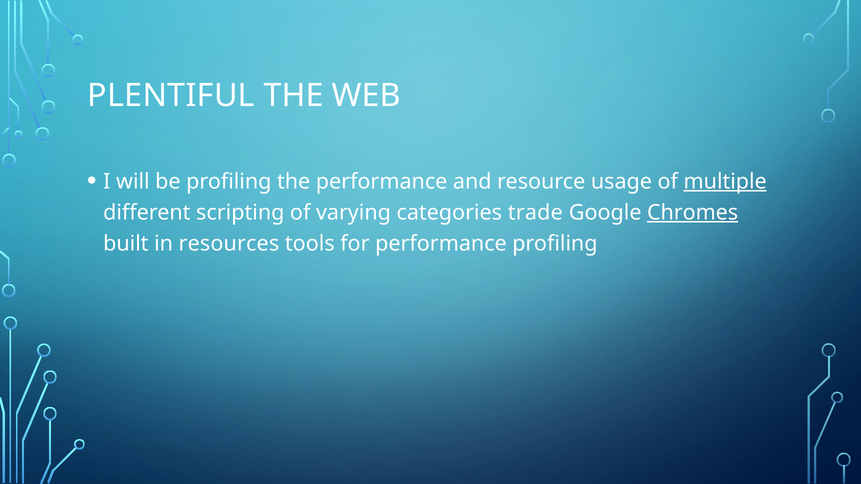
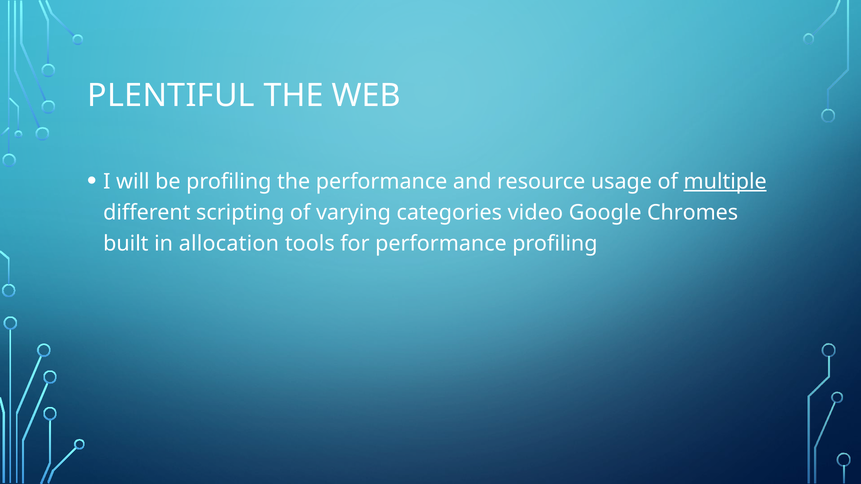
trade: trade -> video
Chromes underline: present -> none
resources: resources -> allocation
